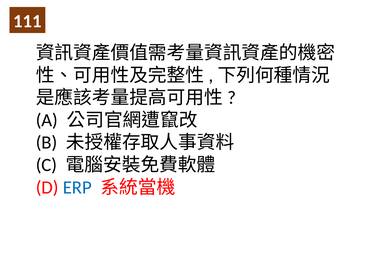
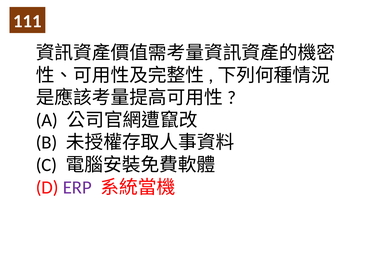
ERP colour: blue -> purple
